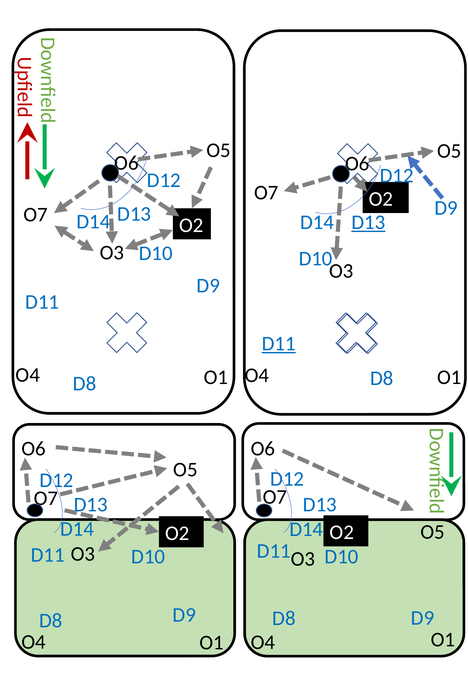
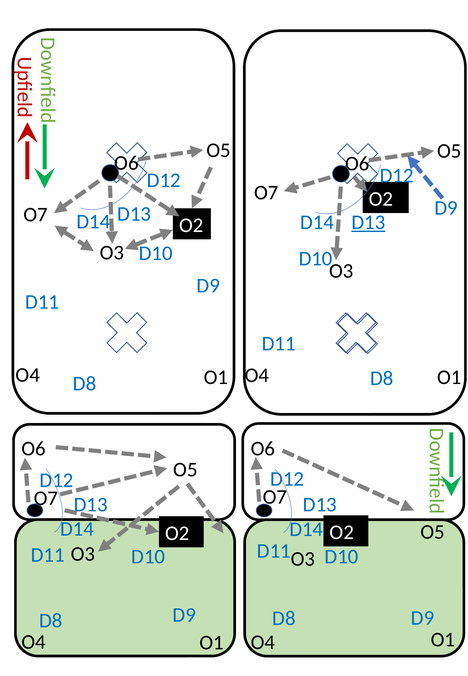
D11 at (279, 344) underline: present -> none
